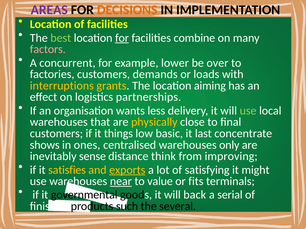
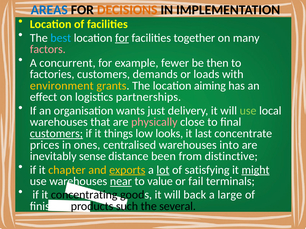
AREAS colour: purple -> blue
best colour: light green -> light blue
combine: combine -> together
lower: lower -> fewer
over: over -> then
interruptions: interruptions -> environment
less: less -> just
physically colour: yellow -> pink
customers at (56, 134) underline: none -> present
basic: basic -> looks
shows: shows -> prices
only: only -> into
think: think -> been
improving: improving -> distinctive
satisfies: satisfies -> chapter
lot underline: none -> present
might underline: none -> present
fits: fits -> fail
governmental: governmental -> concentrating
serial: serial -> large
